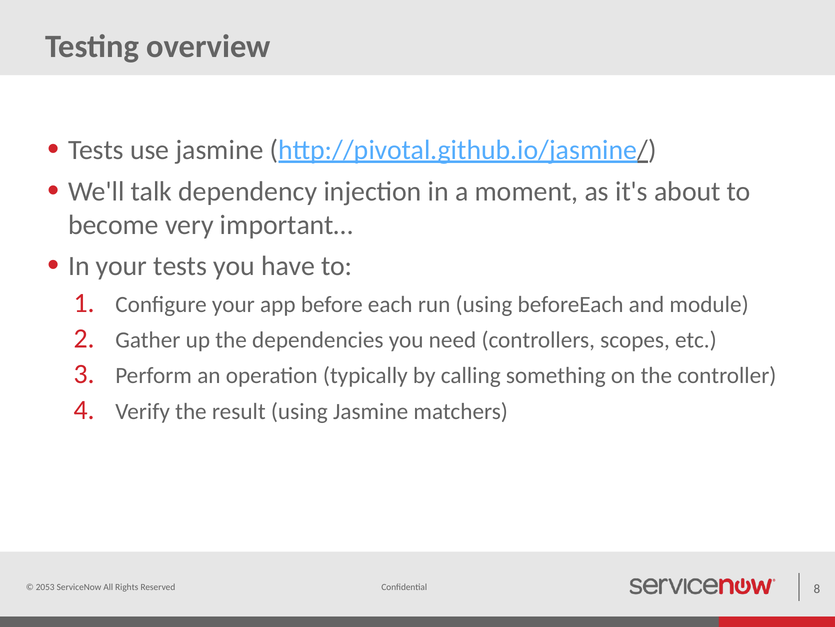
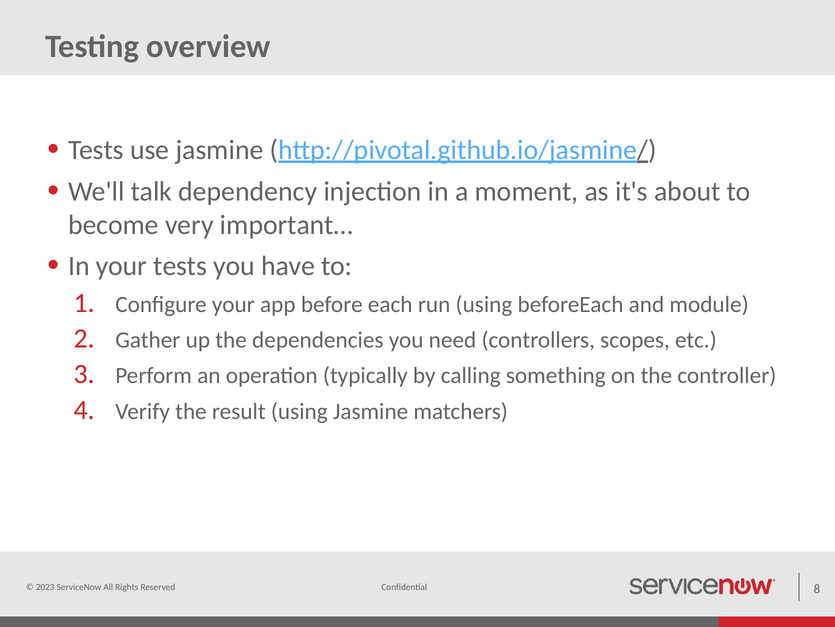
2053: 2053 -> 2023
